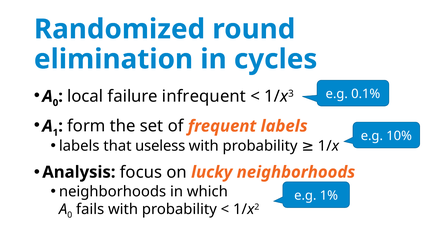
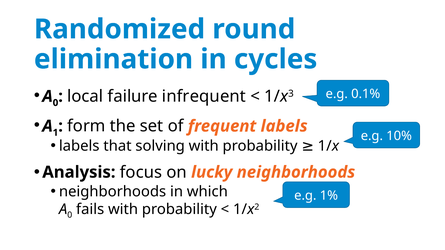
useless: useless -> solving
